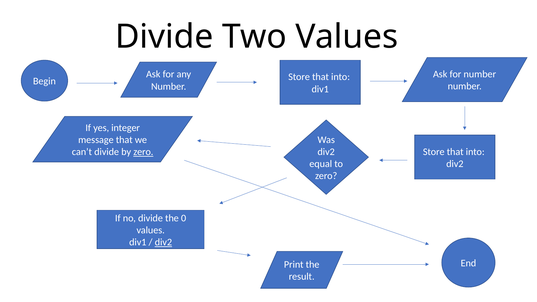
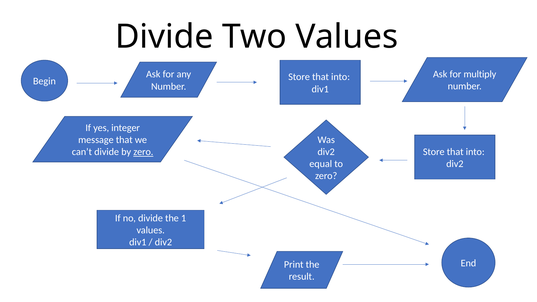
for number: number -> multiply
0: 0 -> 1
div2 at (163, 242) underline: present -> none
